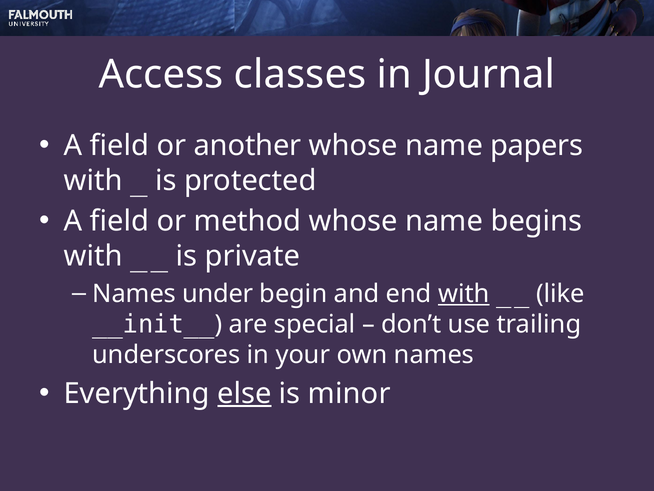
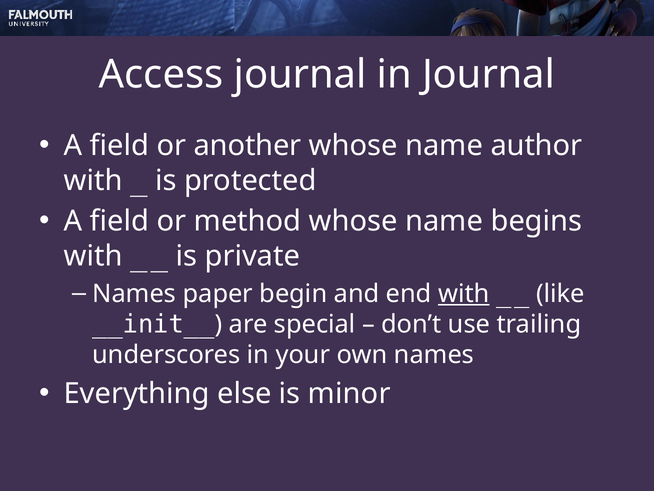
Access classes: classes -> journal
papers: papers -> author
under: under -> paper
else underline: present -> none
